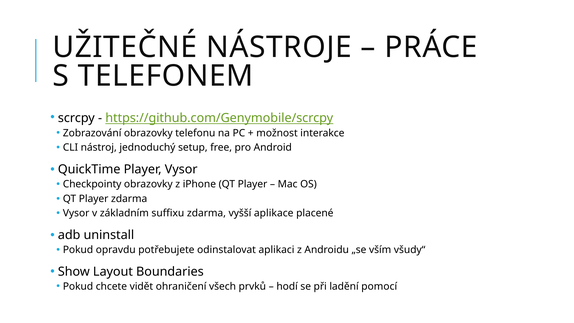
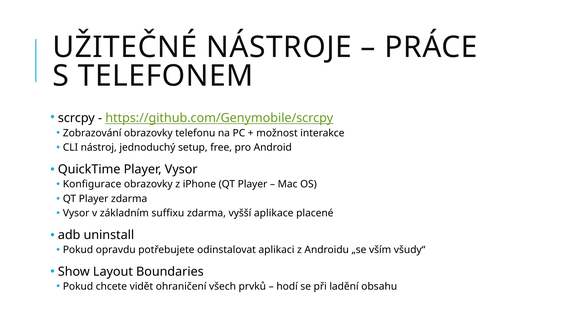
Checkpointy: Checkpointy -> Konfigurace
pomocí: pomocí -> obsahu
